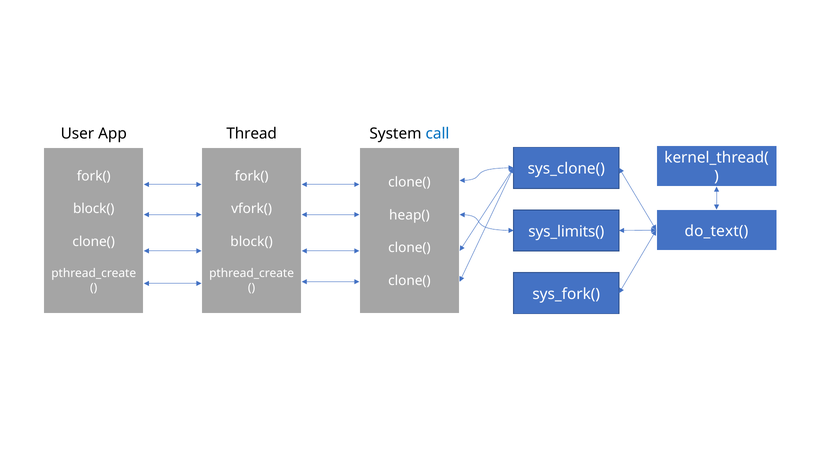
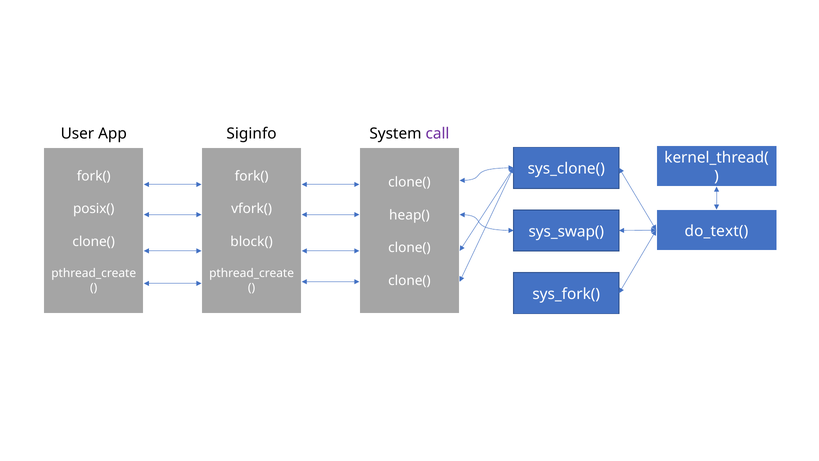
Thread: Thread -> Siginfo
call colour: blue -> purple
block( at (94, 209): block( -> posix(
sys_limits(: sys_limits( -> sys_swap(
